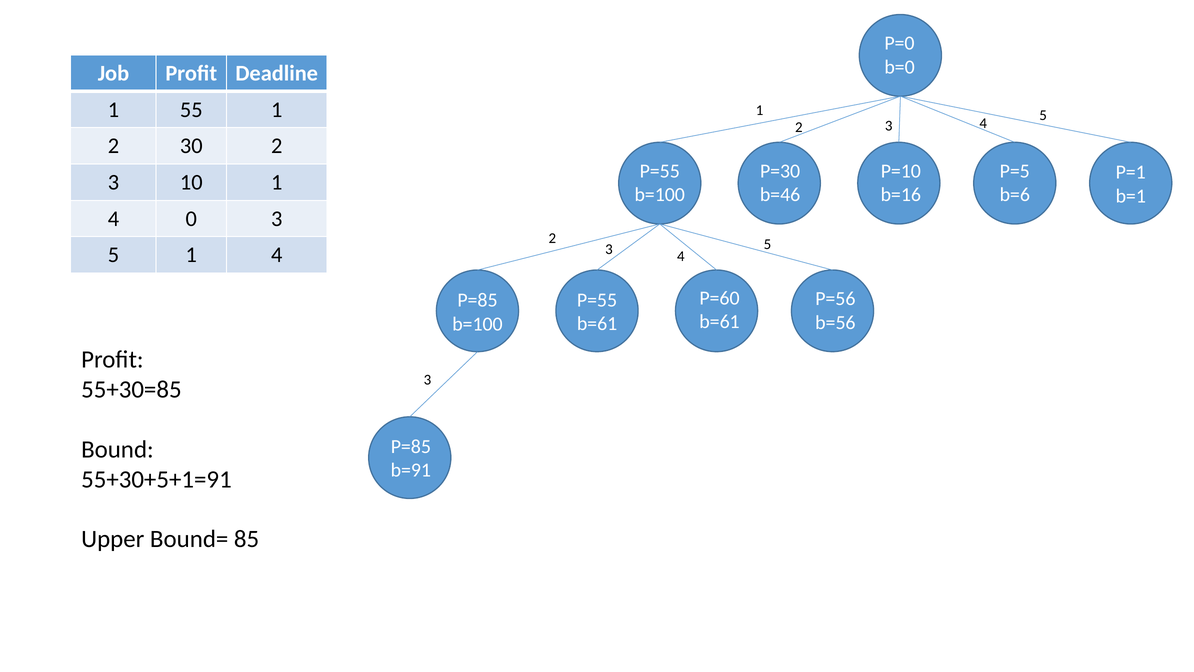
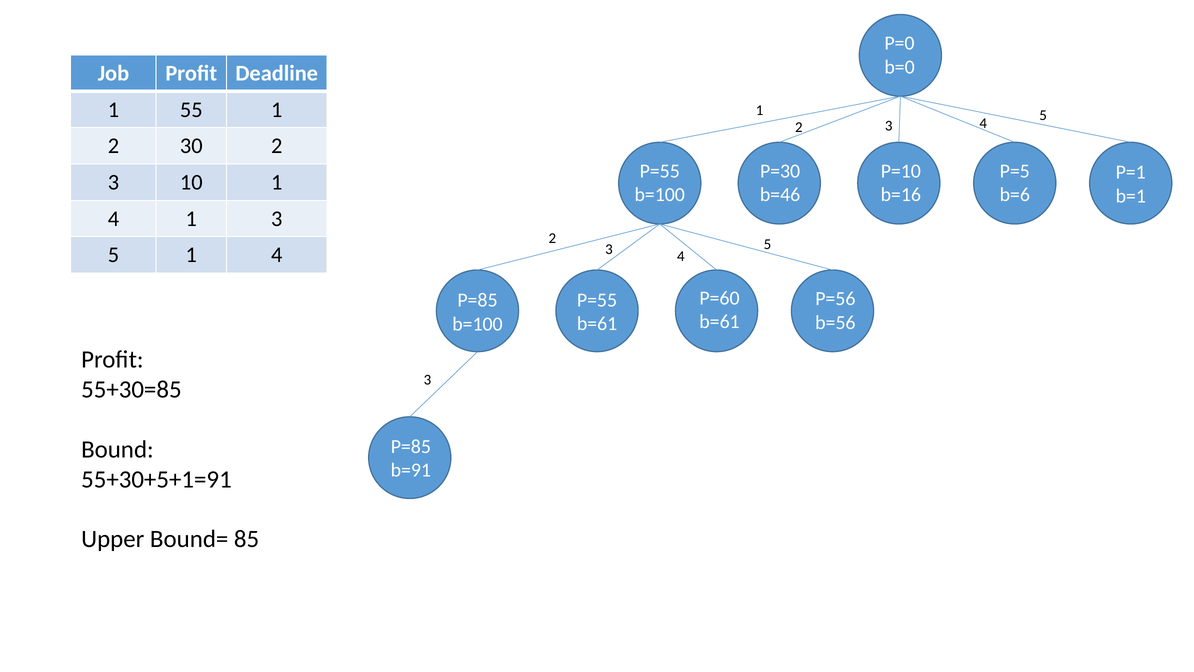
4 0: 0 -> 1
